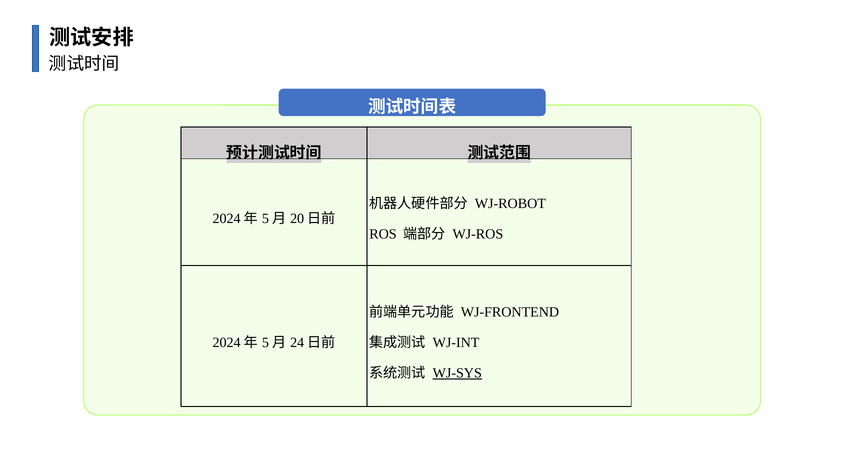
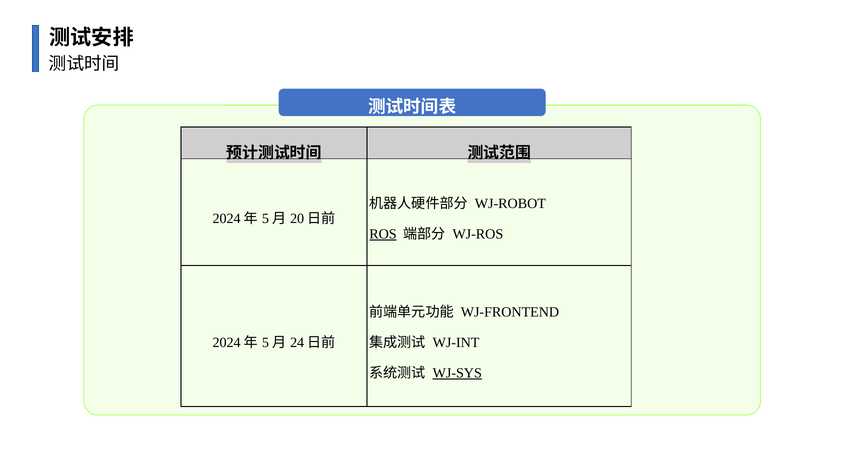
ROS underline: none -> present
